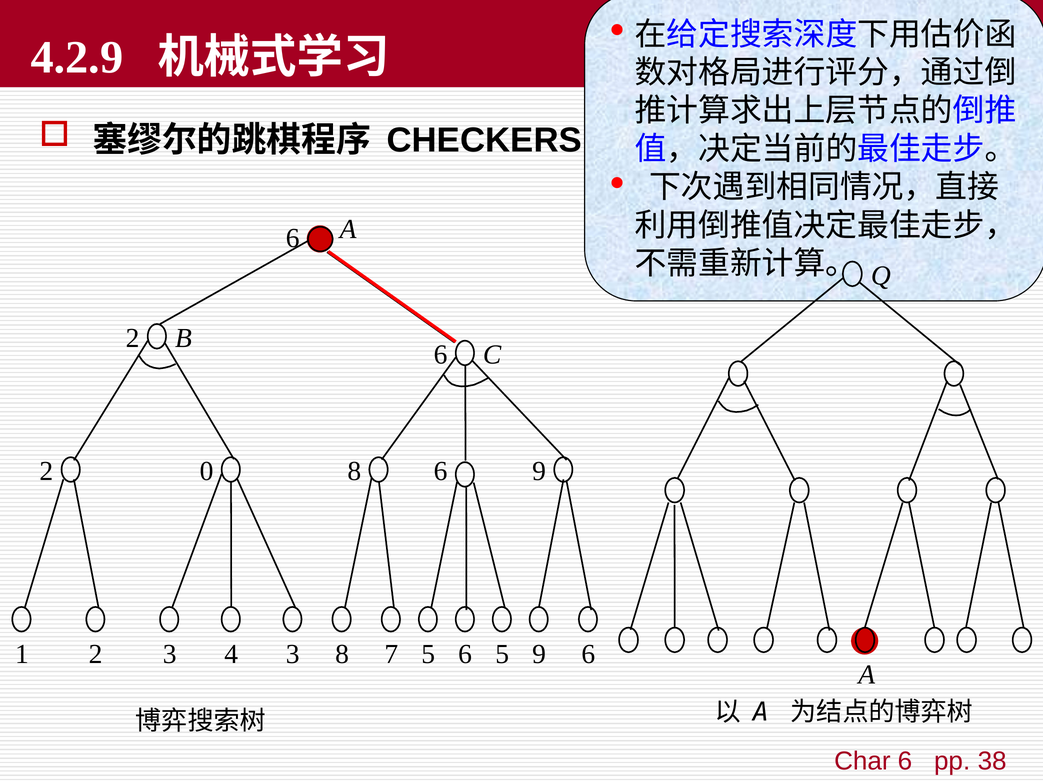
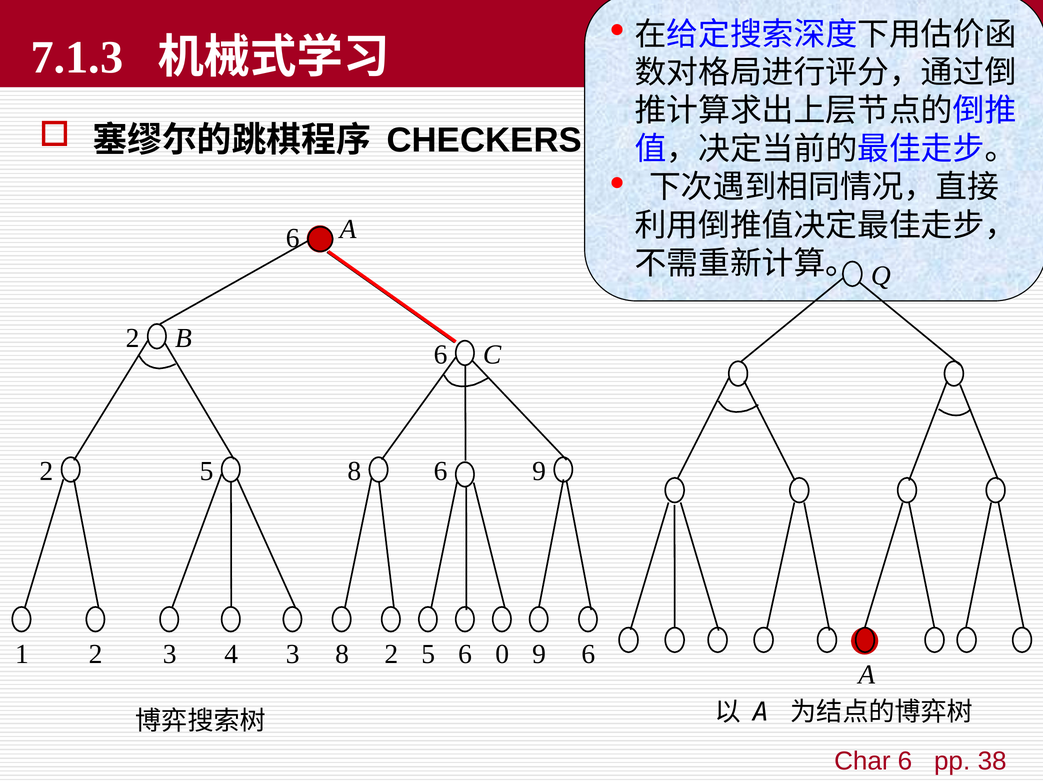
4.2.9: 4.2.9 -> 7.1.3
0 at (207, 471): 0 -> 5
8 7: 7 -> 2
6 5: 5 -> 0
